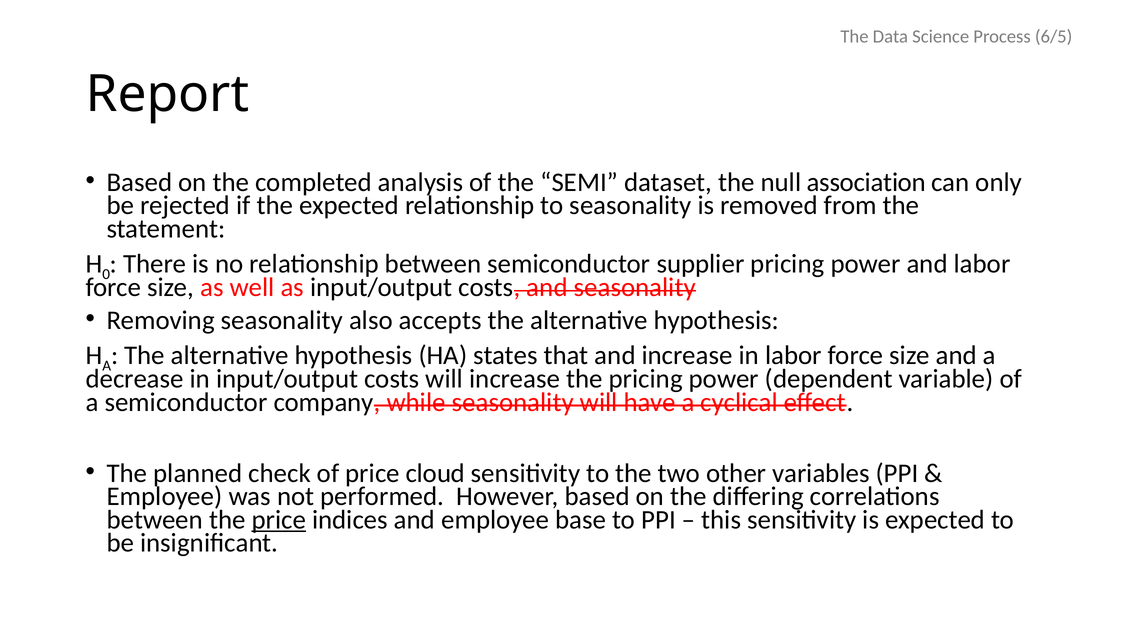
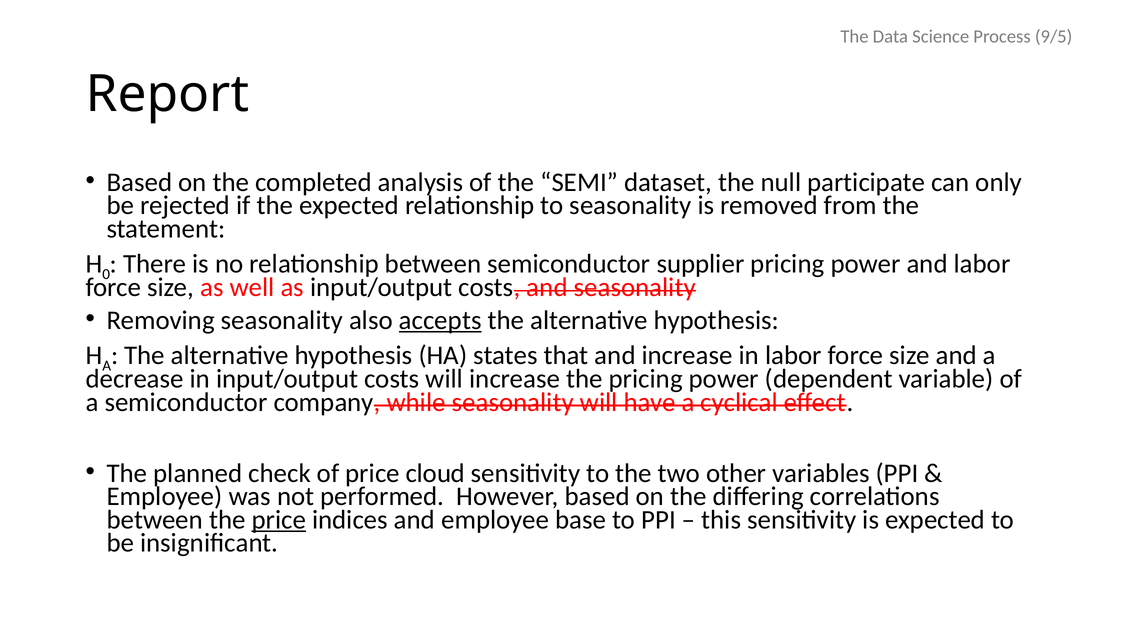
6/5: 6/5 -> 9/5
association: association -> participate
accepts underline: none -> present
